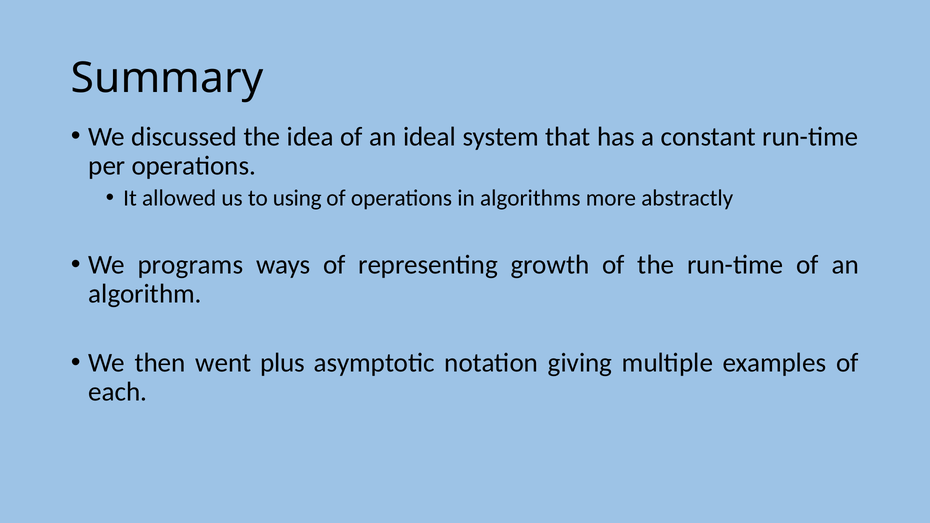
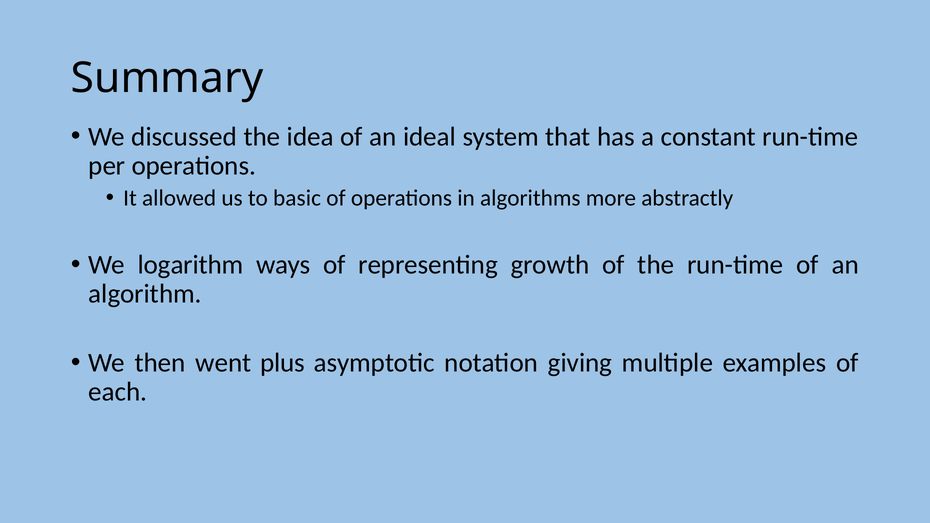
using: using -> basic
programs: programs -> logarithm
